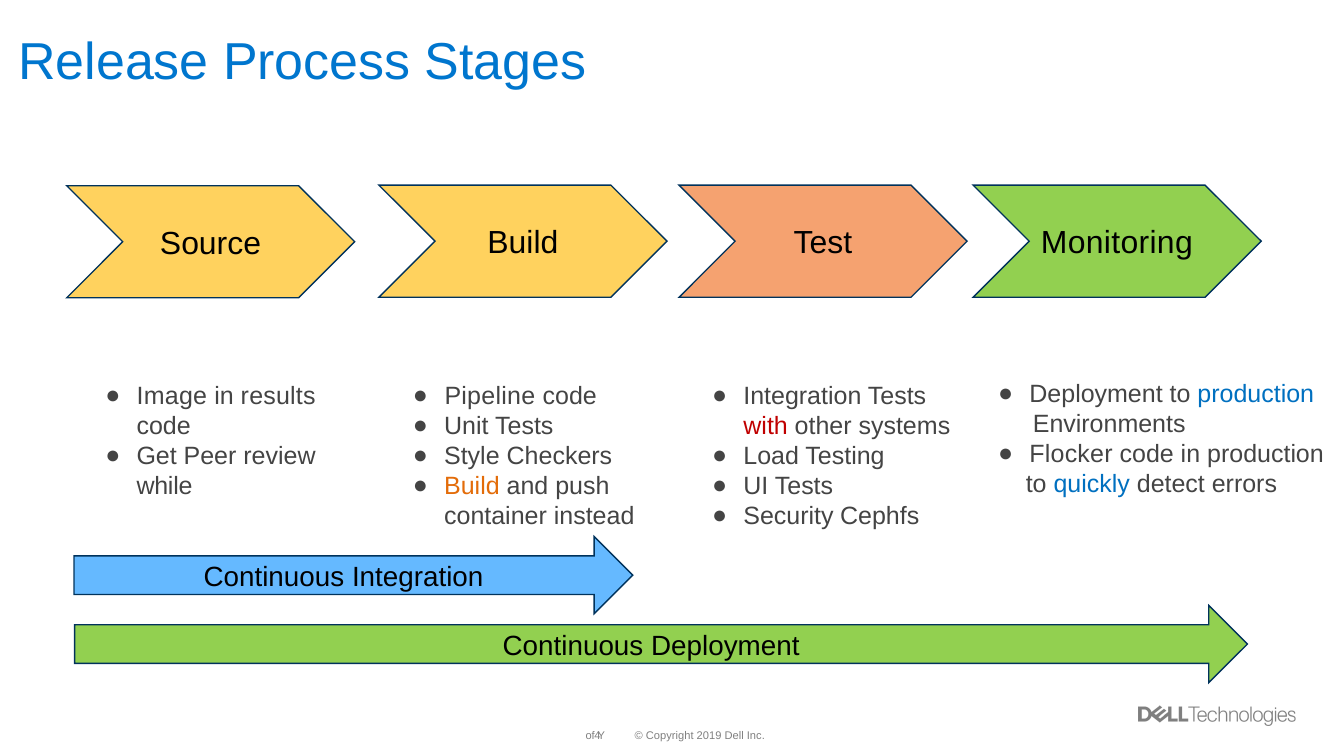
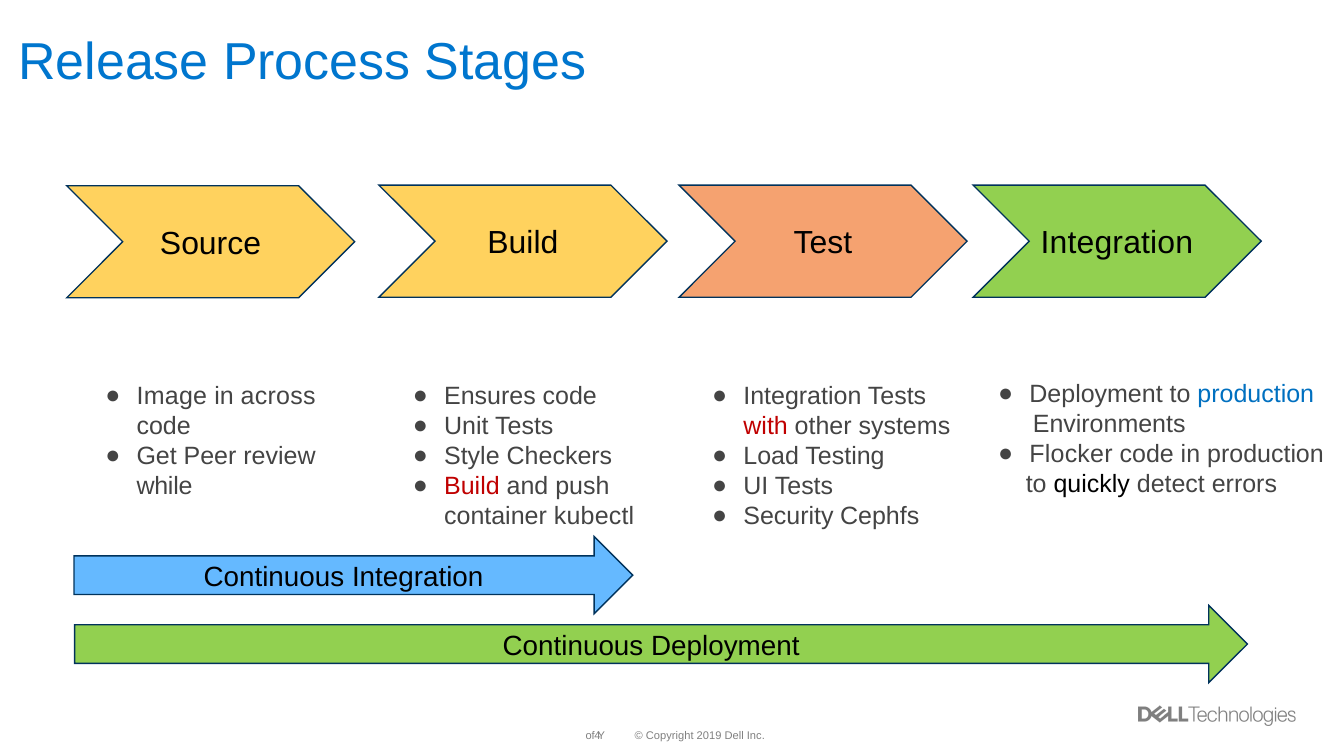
Test Monitoring: Monitoring -> Integration
results: results -> across
Pipeline: Pipeline -> Ensures
quickly colour: blue -> black
Build at (472, 487) colour: orange -> red
instead: instead -> kubectl
